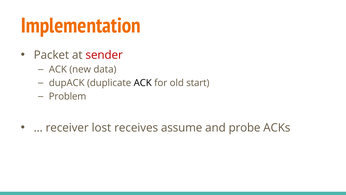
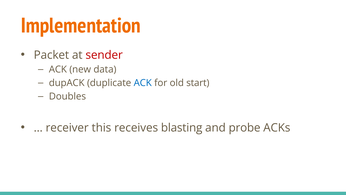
ACK at (143, 83) colour: black -> blue
Problem: Problem -> Doubles
lost: lost -> this
assume: assume -> blasting
